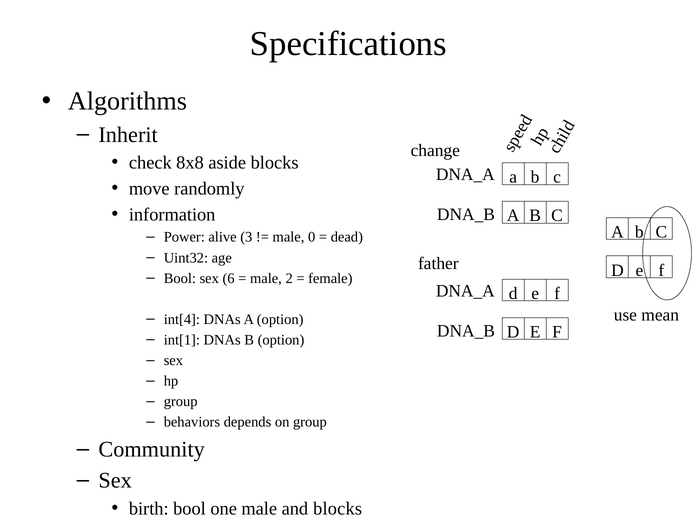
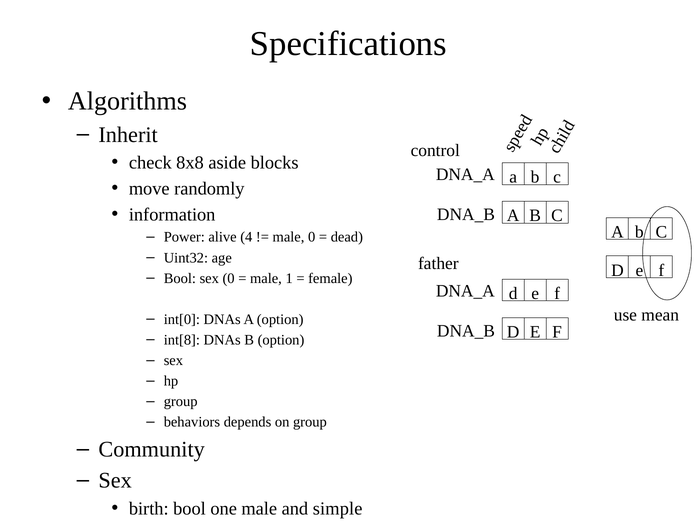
change: change -> control
3: 3 -> 4
sex 6: 6 -> 0
2: 2 -> 1
int[4: int[4 -> int[0
int[1: int[1 -> int[8
and blocks: blocks -> simple
